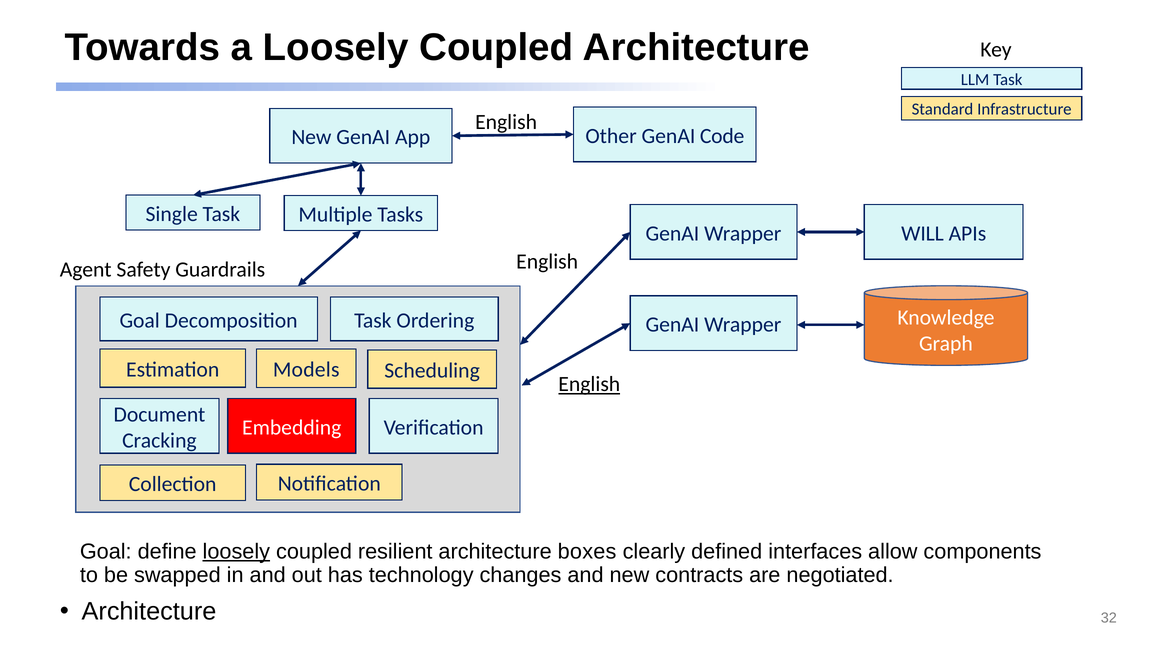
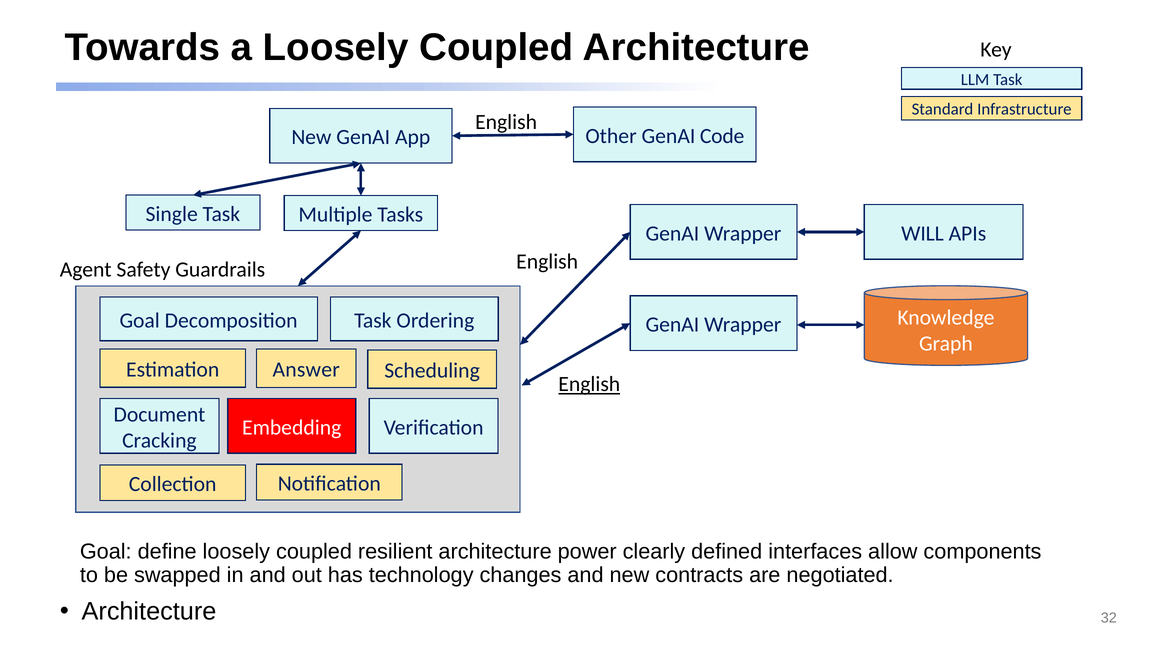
Models: Models -> Answer
loosely at (236, 552) underline: present -> none
boxes: boxes -> power
